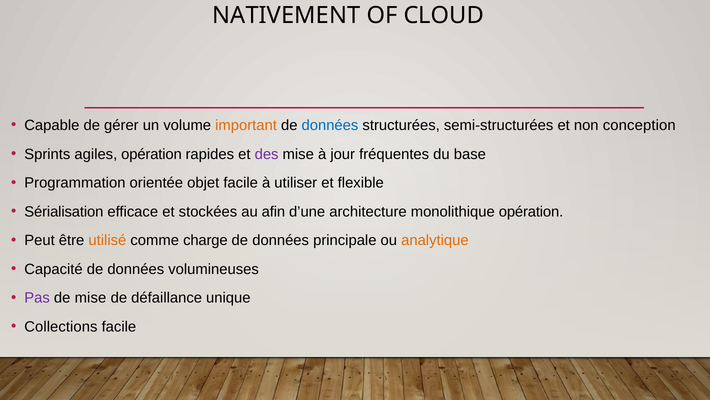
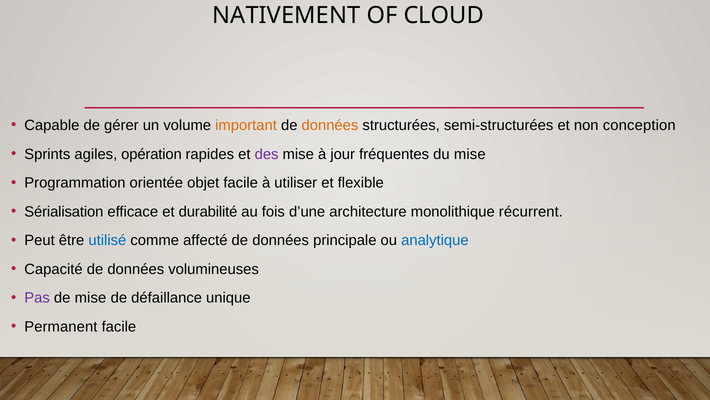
données at (330, 125) colour: blue -> orange
du base: base -> mise
stockées: stockées -> durabilité
afin: afin -> fois
monolithique opération: opération -> récurrent
utilisé colour: orange -> blue
charge: charge -> affecté
analytique colour: orange -> blue
Collections: Collections -> Permanent
